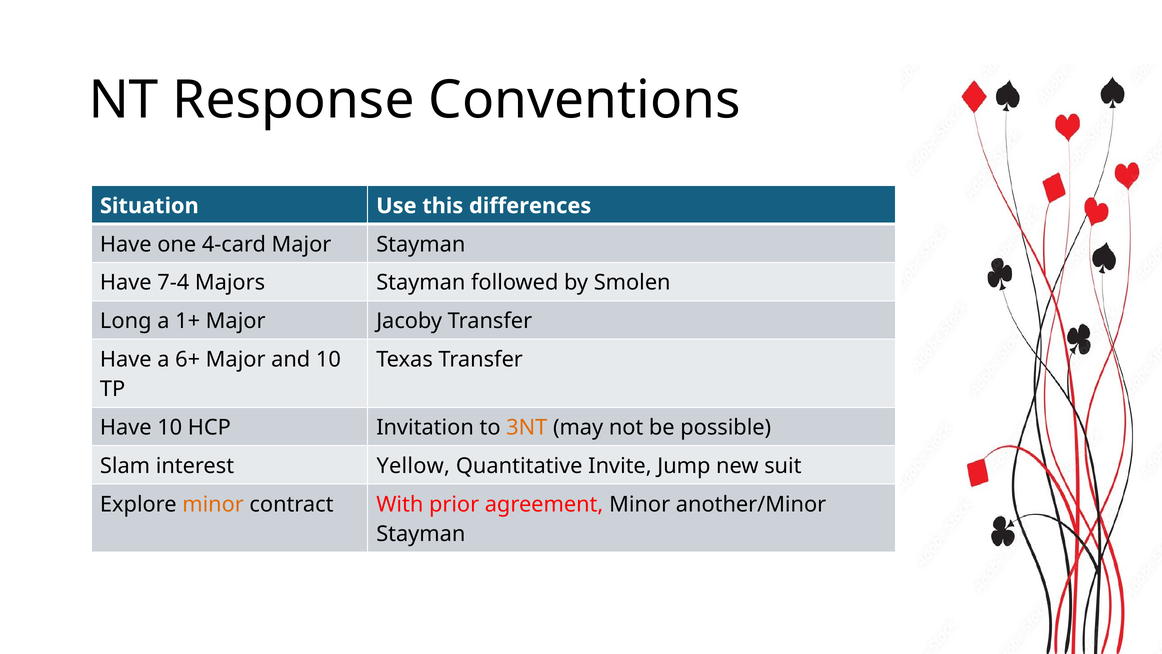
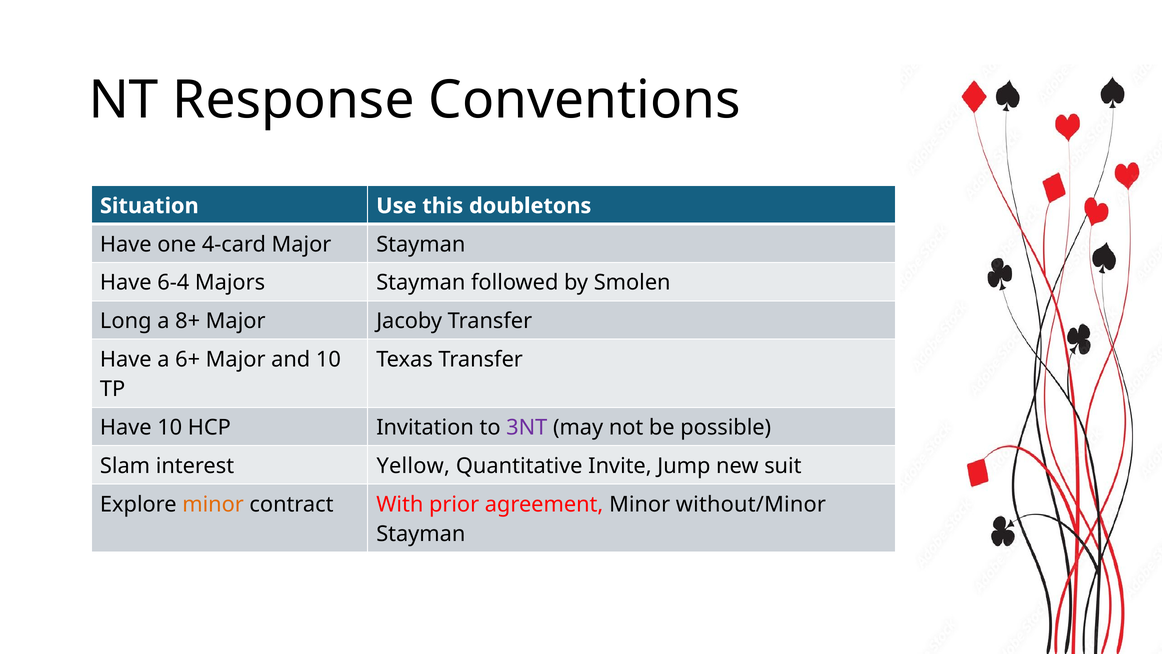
differences: differences -> doubletons
7-4: 7-4 -> 6-4
1+: 1+ -> 8+
3NT colour: orange -> purple
another/Minor: another/Minor -> without/Minor
